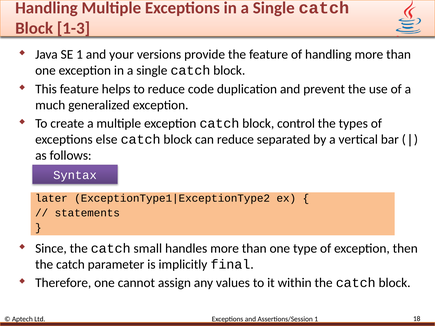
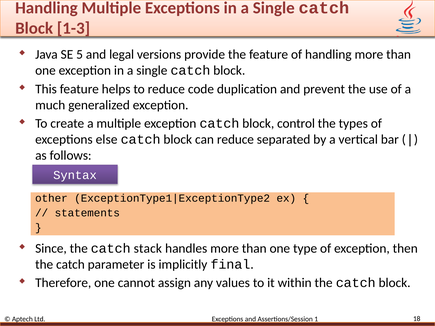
SE 1: 1 -> 5
your: your -> legal
later: later -> other
small: small -> stack
